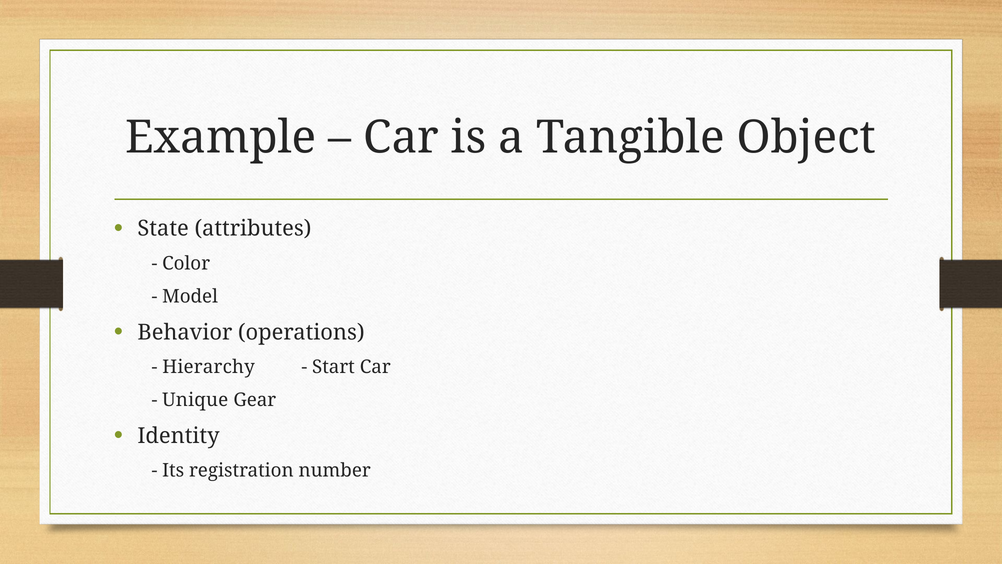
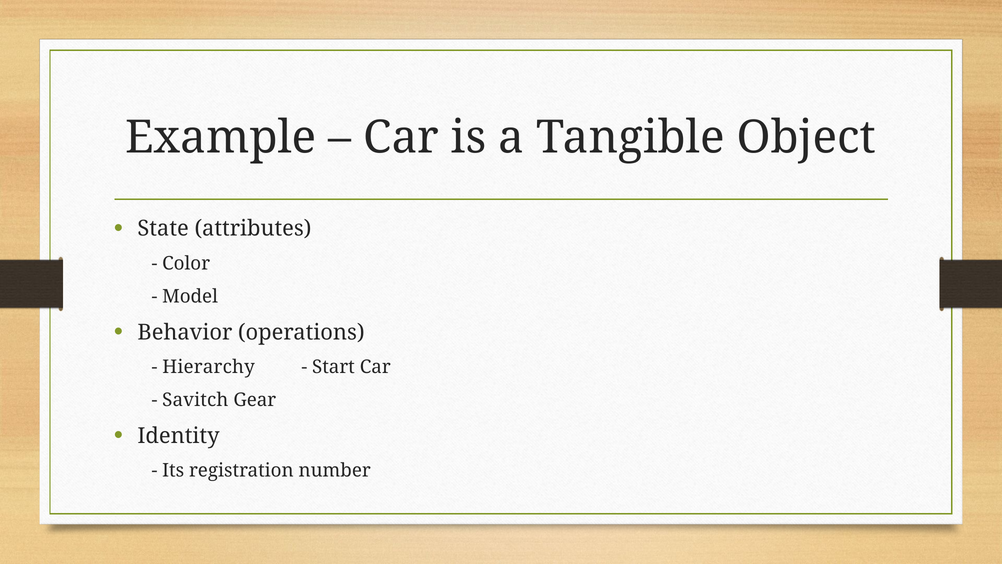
Unique: Unique -> Savitch
